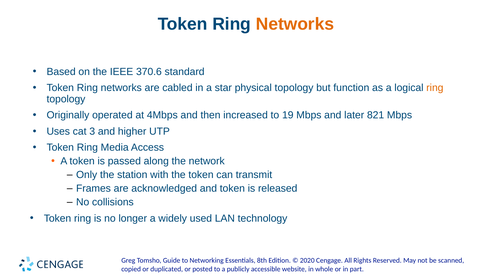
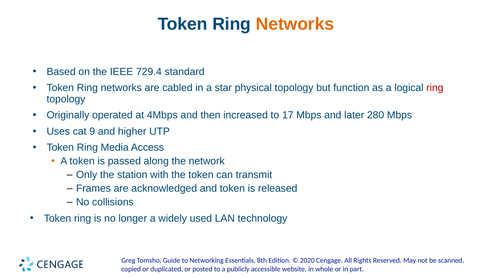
370.6: 370.6 -> 729.4
ring at (435, 88) colour: orange -> red
19: 19 -> 17
821: 821 -> 280
3: 3 -> 9
